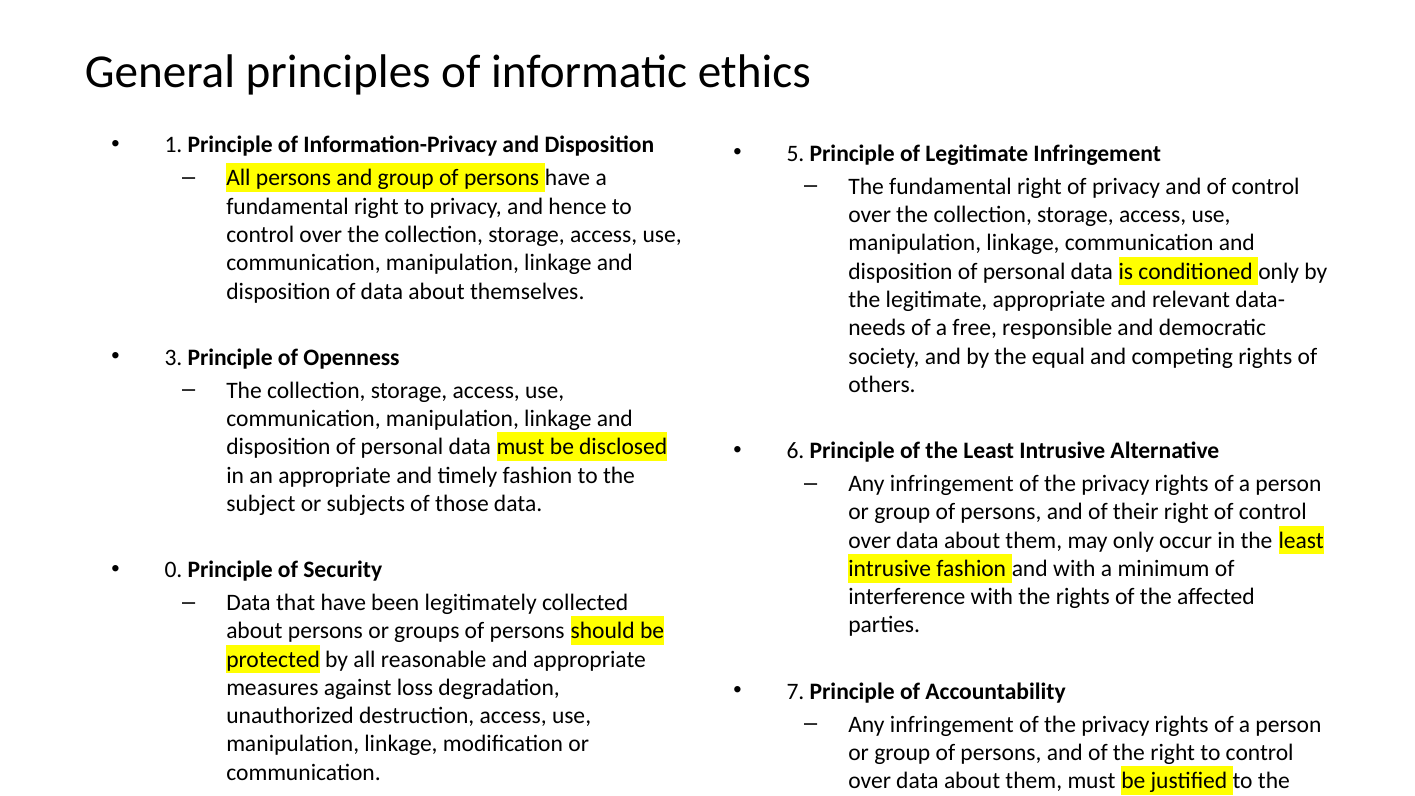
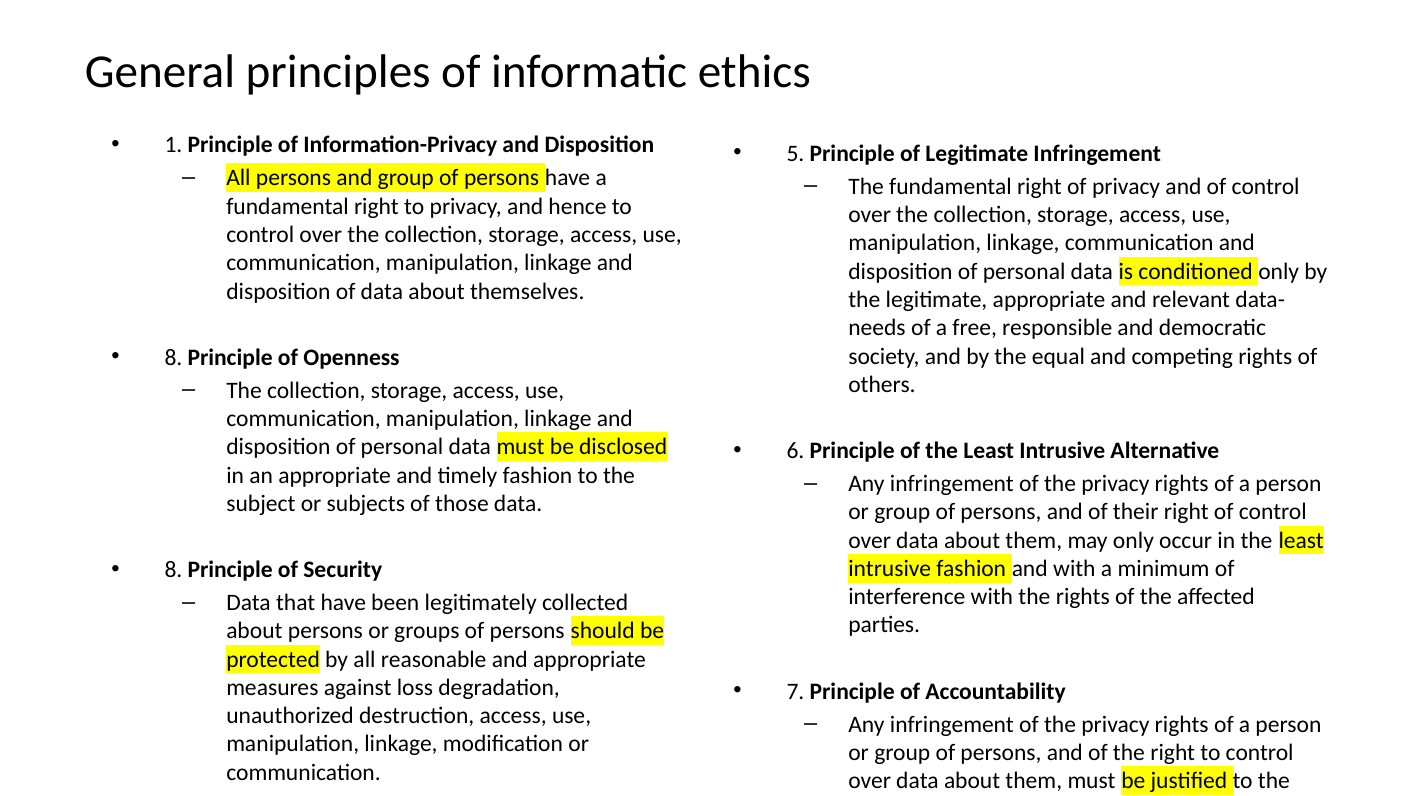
3 at (173, 357): 3 -> 8
0 at (173, 570): 0 -> 8
